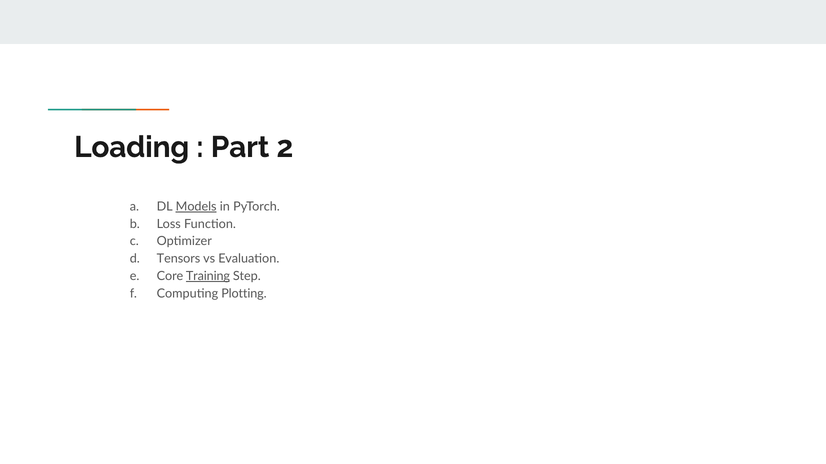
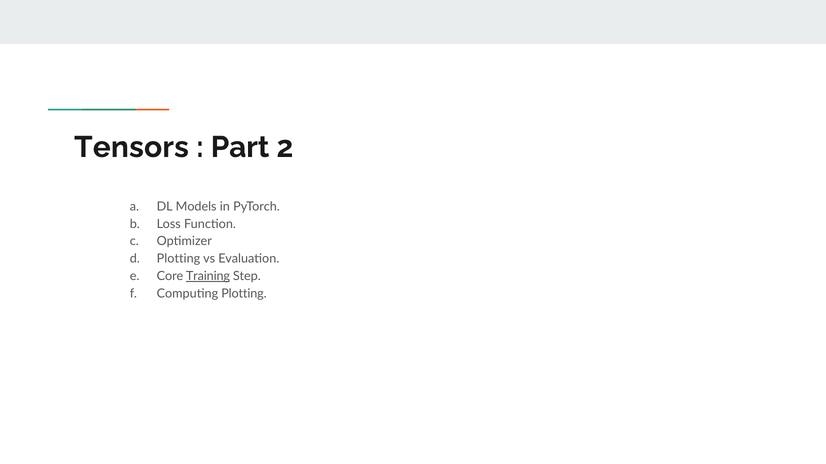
Loading: Loading -> Tensors
Models underline: present -> none
Tensors at (179, 259): Tensors -> Plotting
